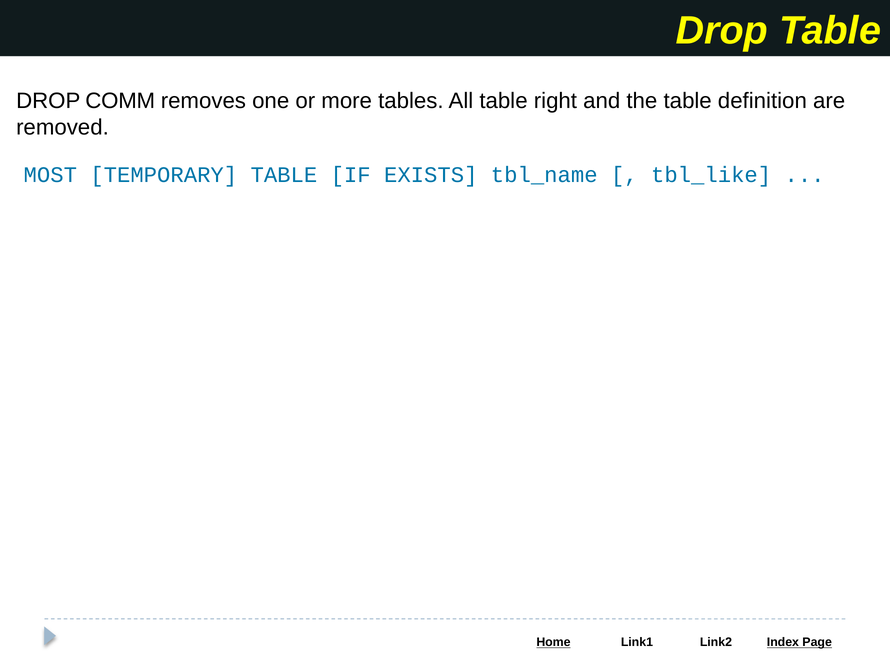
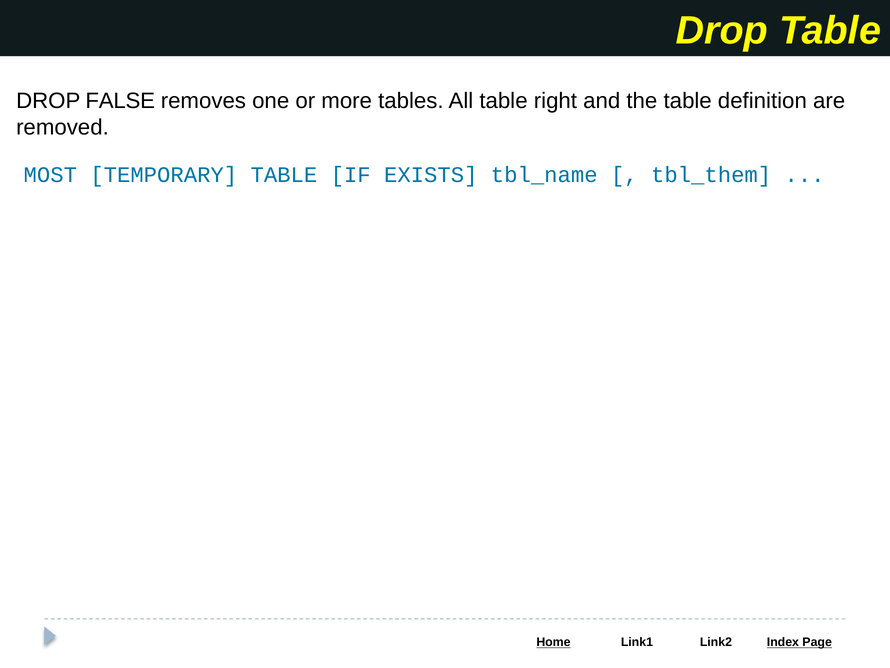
COMM: COMM -> FALSE
tbl_like: tbl_like -> tbl_them
